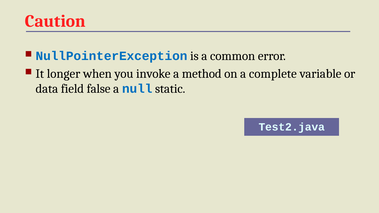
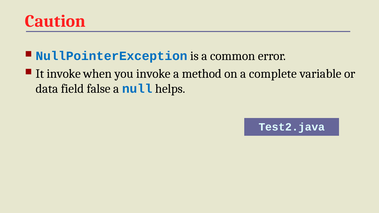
It longer: longer -> invoke
static: static -> helps
